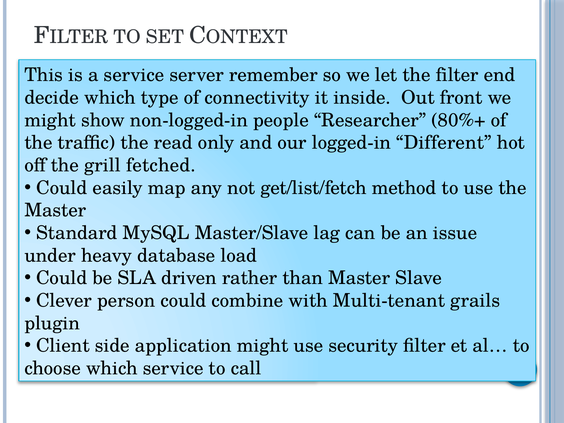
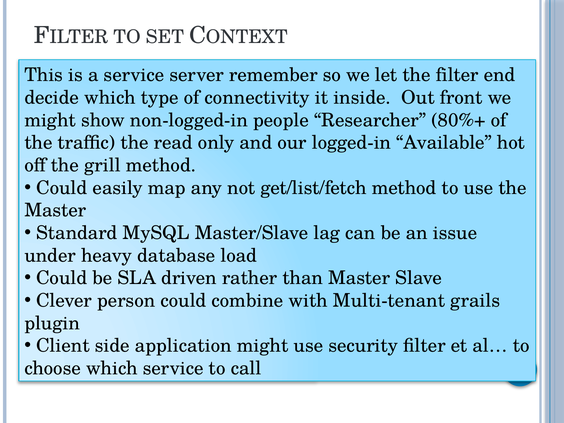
Different: Different -> Available
grill fetched: fetched -> method
